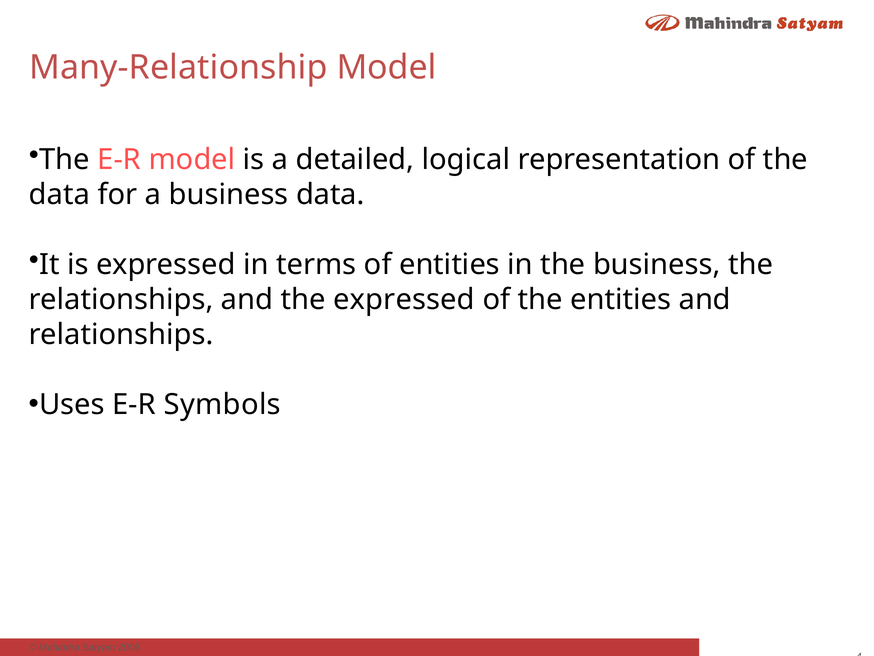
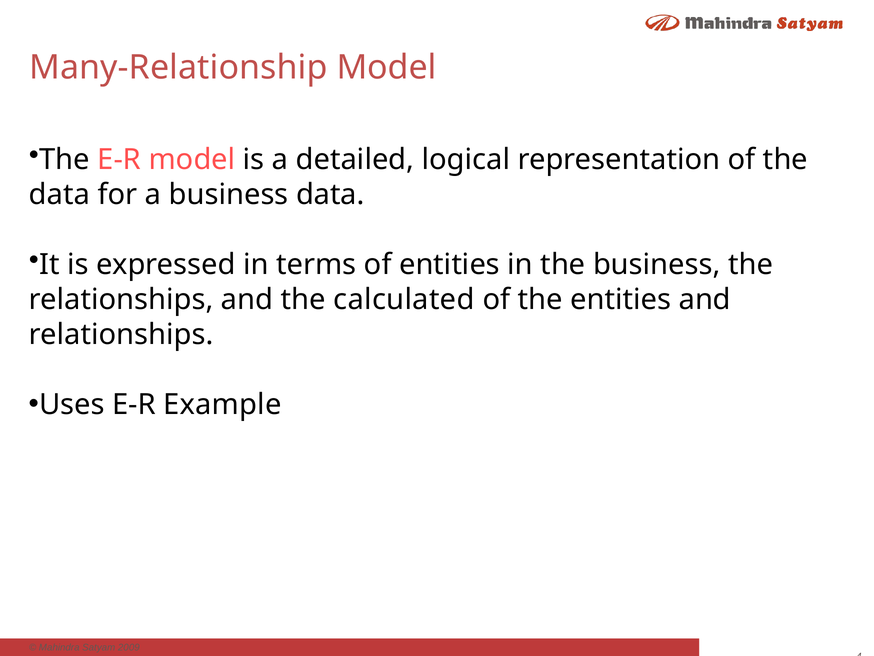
the expressed: expressed -> calculated
Symbols: Symbols -> Example
